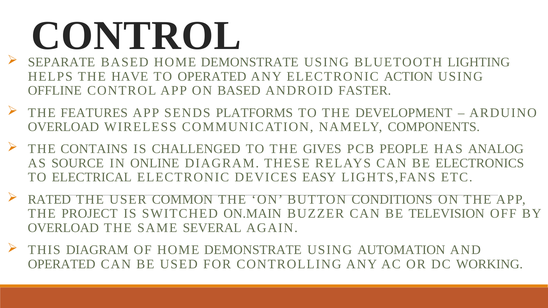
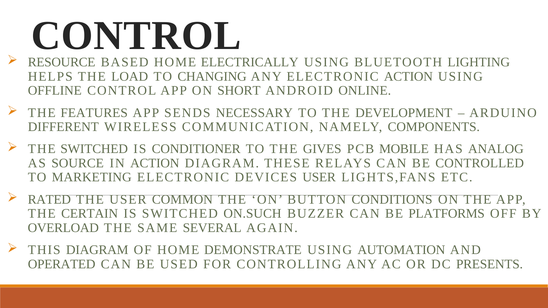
SEPARATE: SEPARATE -> RESOURCE
BASED HOME DEMONSTRATE: DEMONSTRATE -> ELECTRICALLY
HAVE: HAVE -> LOAD
TO OPERATED: OPERATED -> CHANGING
ON BASED: BASED -> SHORT
FASTER: FASTER -> ONLINE
PLATFORMS: PLATFORMS -> NECESSARY
OVERLOAD at (63, 127): OVERLOAD -> DIFFERENT
THE CONTAINS: CONTAINS -> SWITCHED
CHALLENGED: CHALLENGED -> CONDITIONER
PEOPLE: PEOPLE -> MOBILE
IN ONLINE: ONLINE -> ACTION
ELECTRONICS: ELECTRONICS -> CONTROLLED
ELECTRICAL: ELECTRICAL -> MARKETING
DEVICES EASY: EASY -> USER
PROJECT: PROJECT -> CERTAIN
ON.MAIN: ON.MAIN -> ON.SUCH
TELEVISION: TELEVISION -> PLATFORMS
WORKING: WORKING -> PRESENTS
